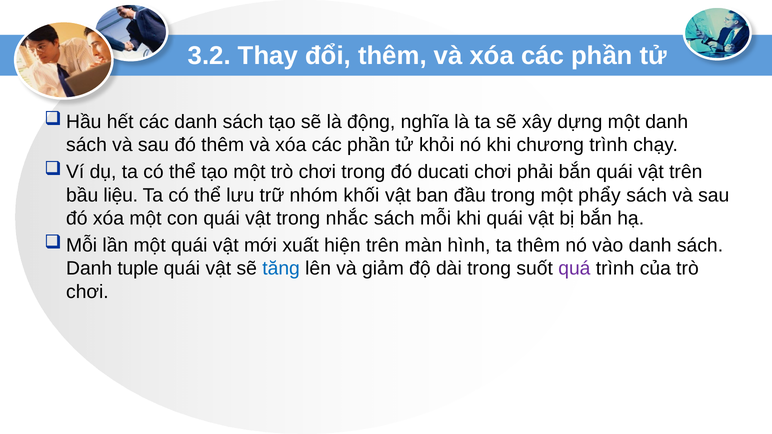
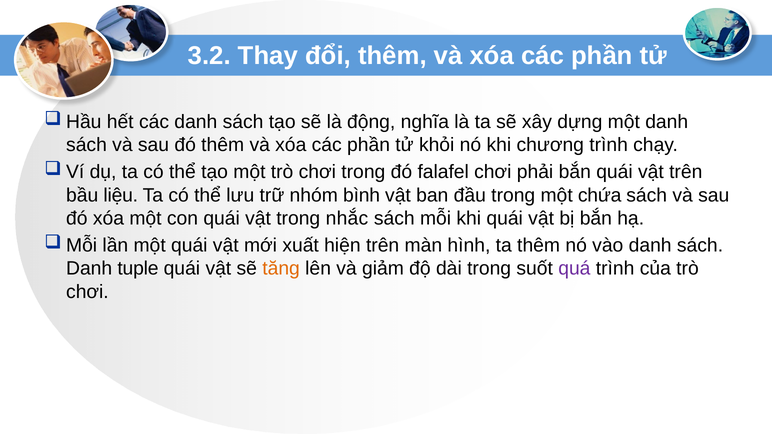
ducati: ducati -> falafel
khối: khối -> bình
phẩy: phẩy -> chứa
tăng colour: blue -> orange
